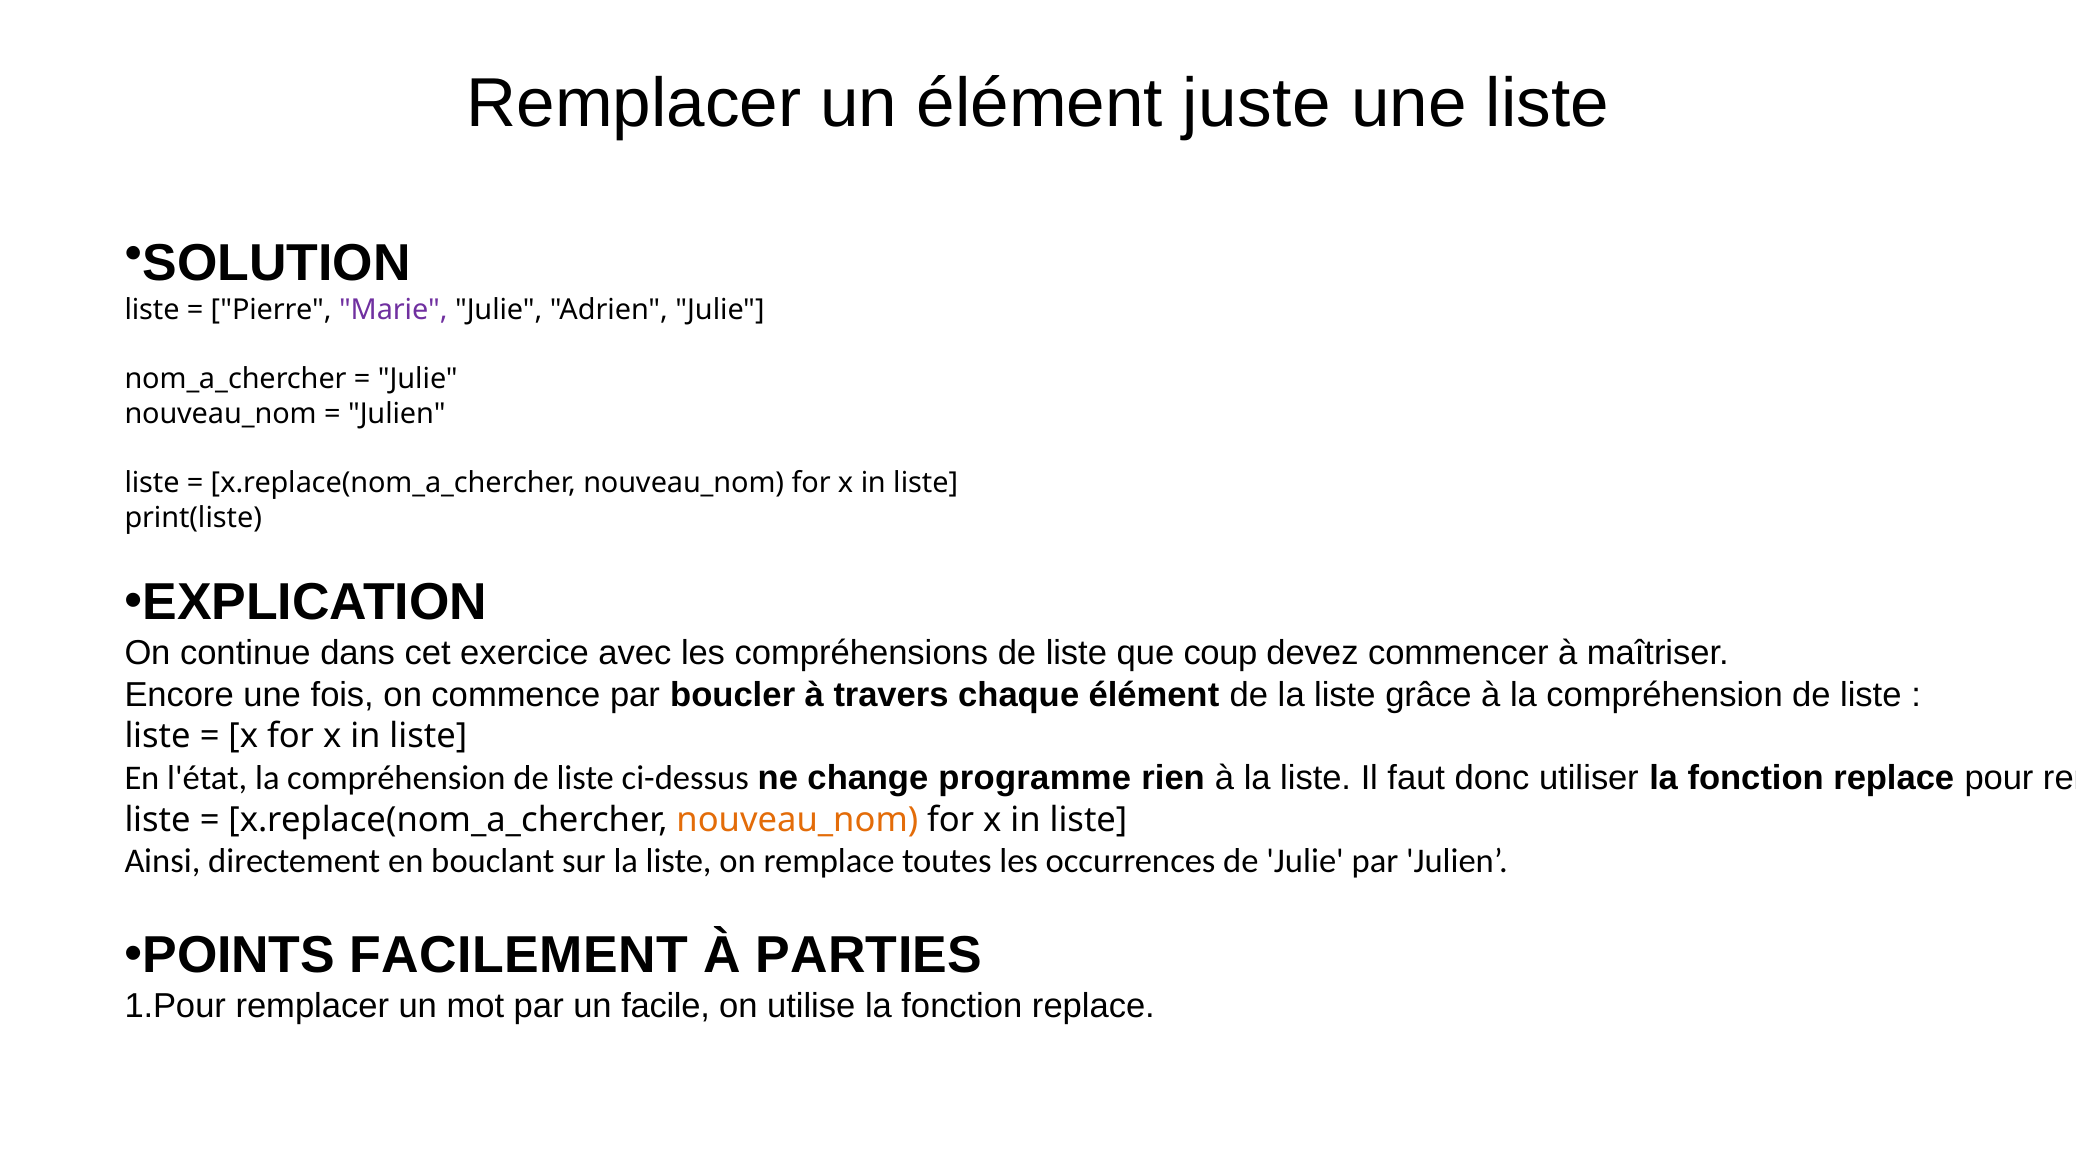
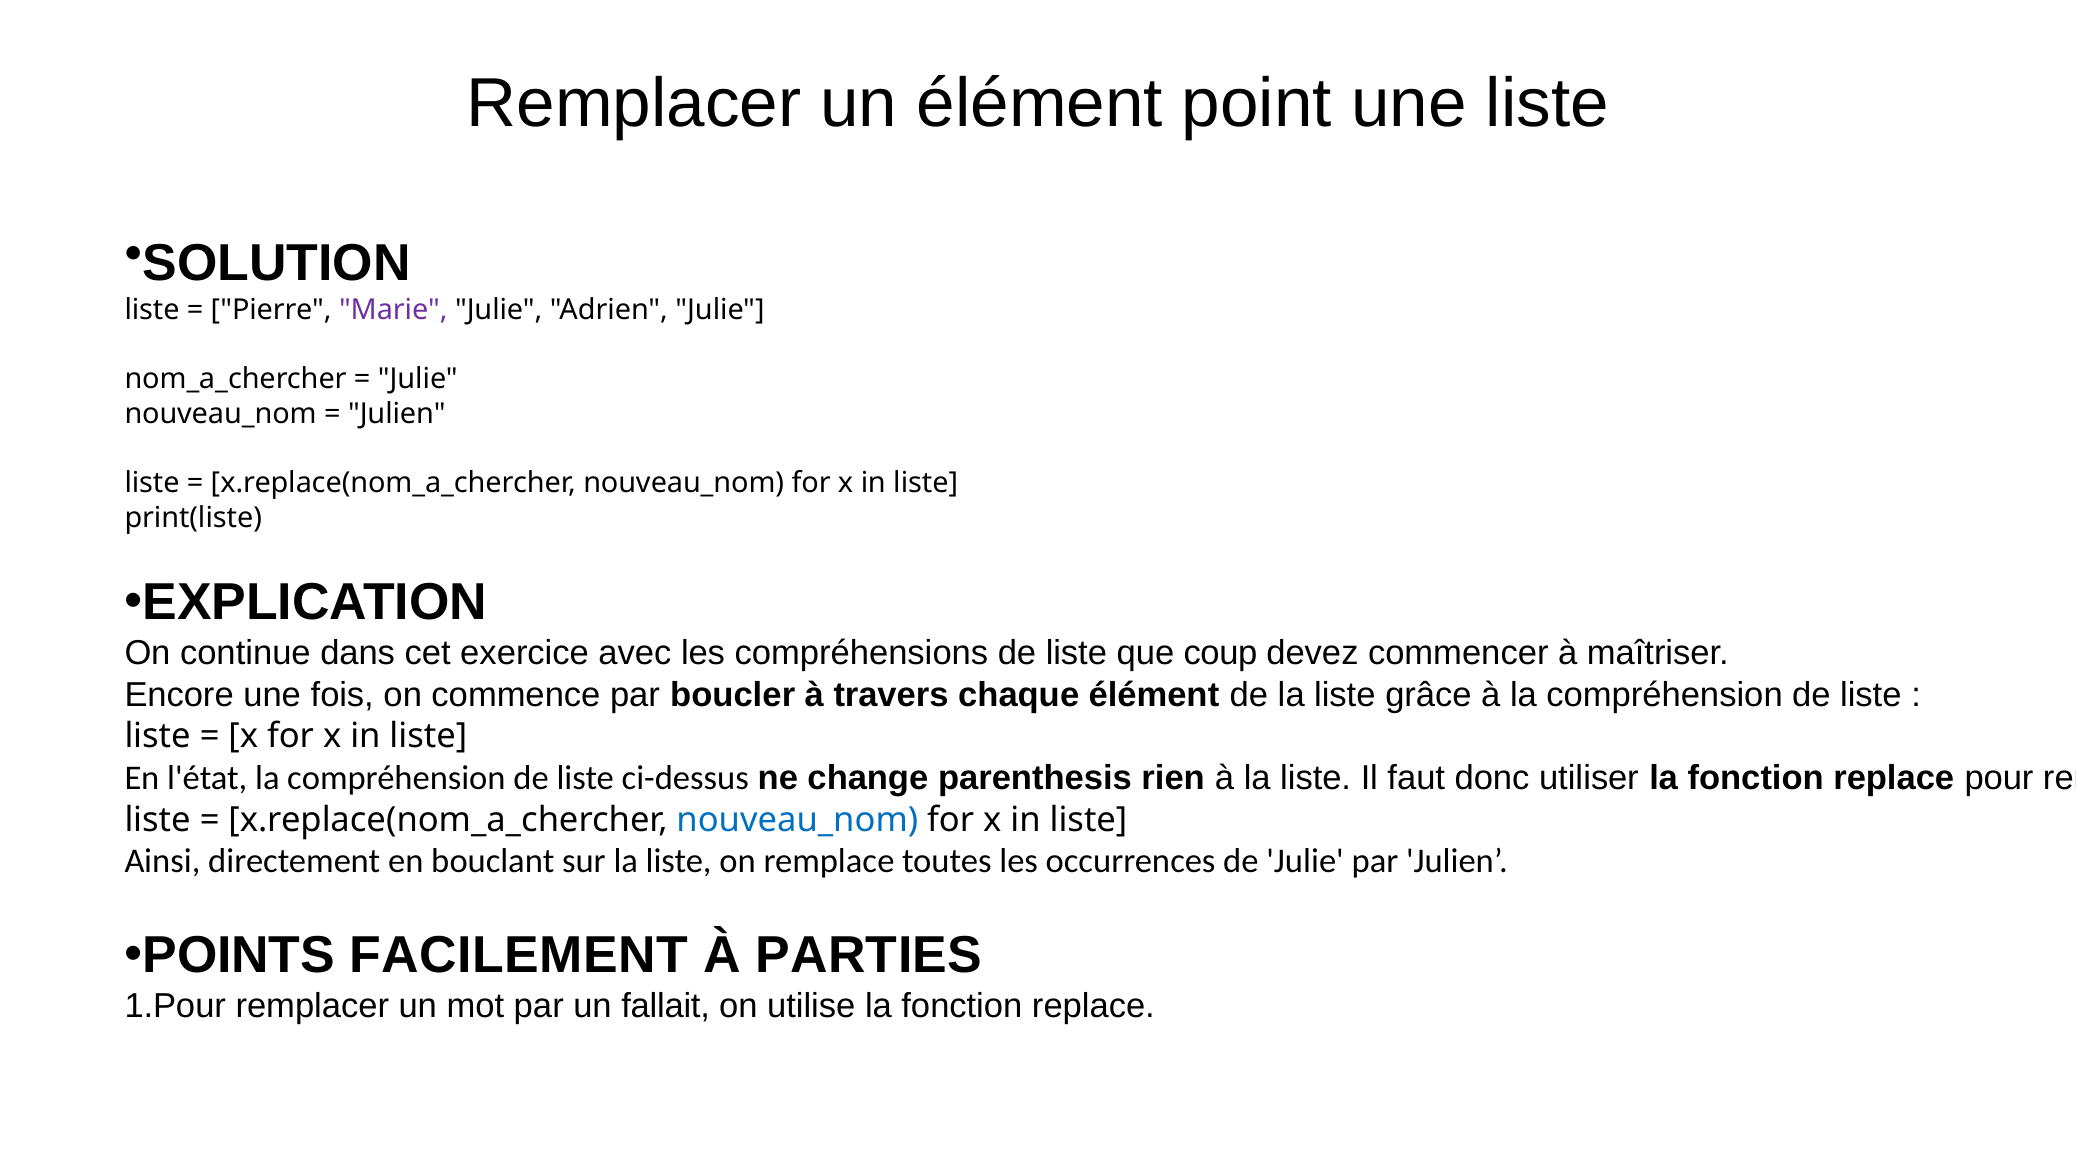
juste: juste -> point
programme: programme -> parenthesis
nouveau_nom at (797, 819) colour: orange -> blue
facile: facile -> fallait
